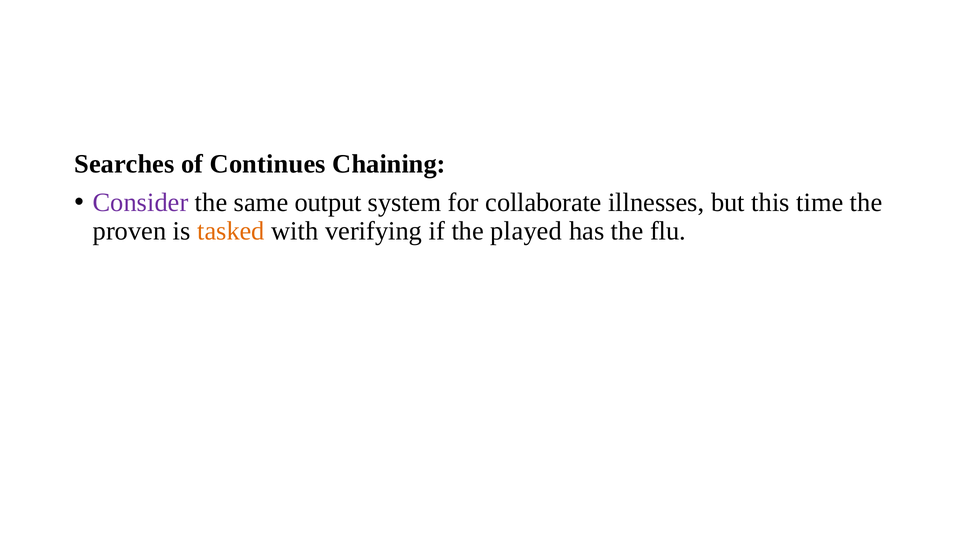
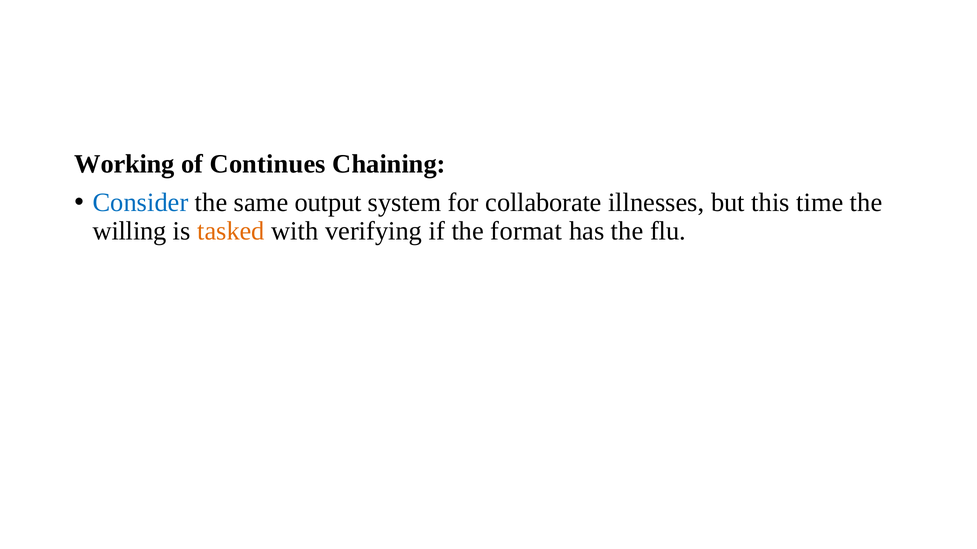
Searches: Searches -> Working
Consider colour: purple -> blue
proven: proven -> willing
played: played -> format
